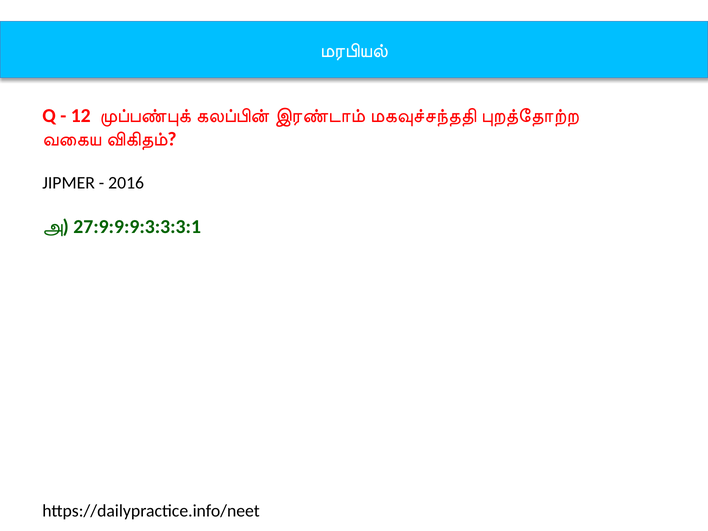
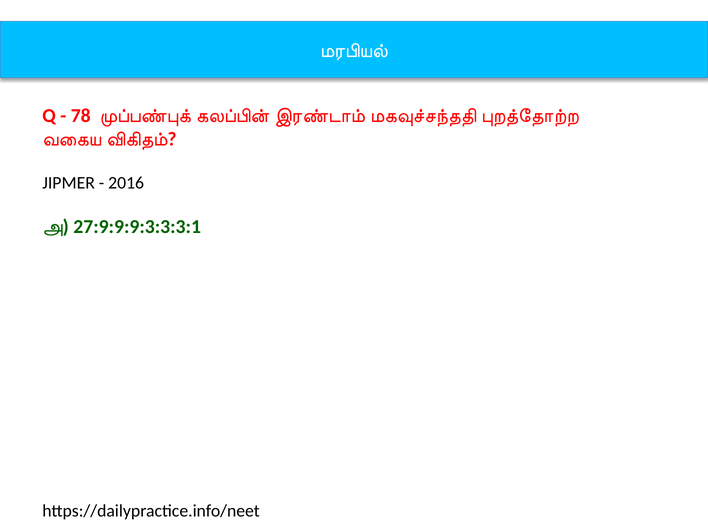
12: 12 -> 78
